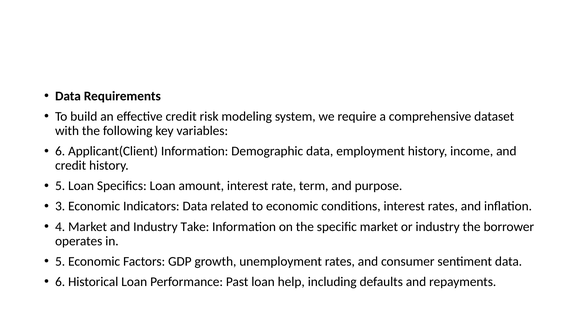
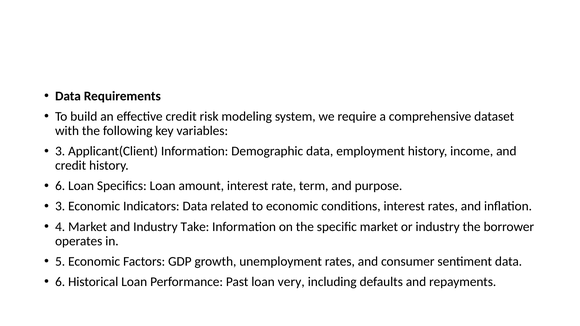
6 at (60, 151): 6 -> 3
5 at (60, 186): 5 -> 6
help: help -> very
